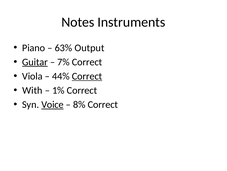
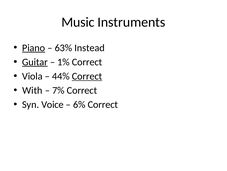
Notes: Notes -> Music
Piano underline: none -> present
Output: Output -> Instead
7%: 7% -> 1%
1%: 1% -> 7%
Voice underline: present -> none
8%: 8% -> 6%
